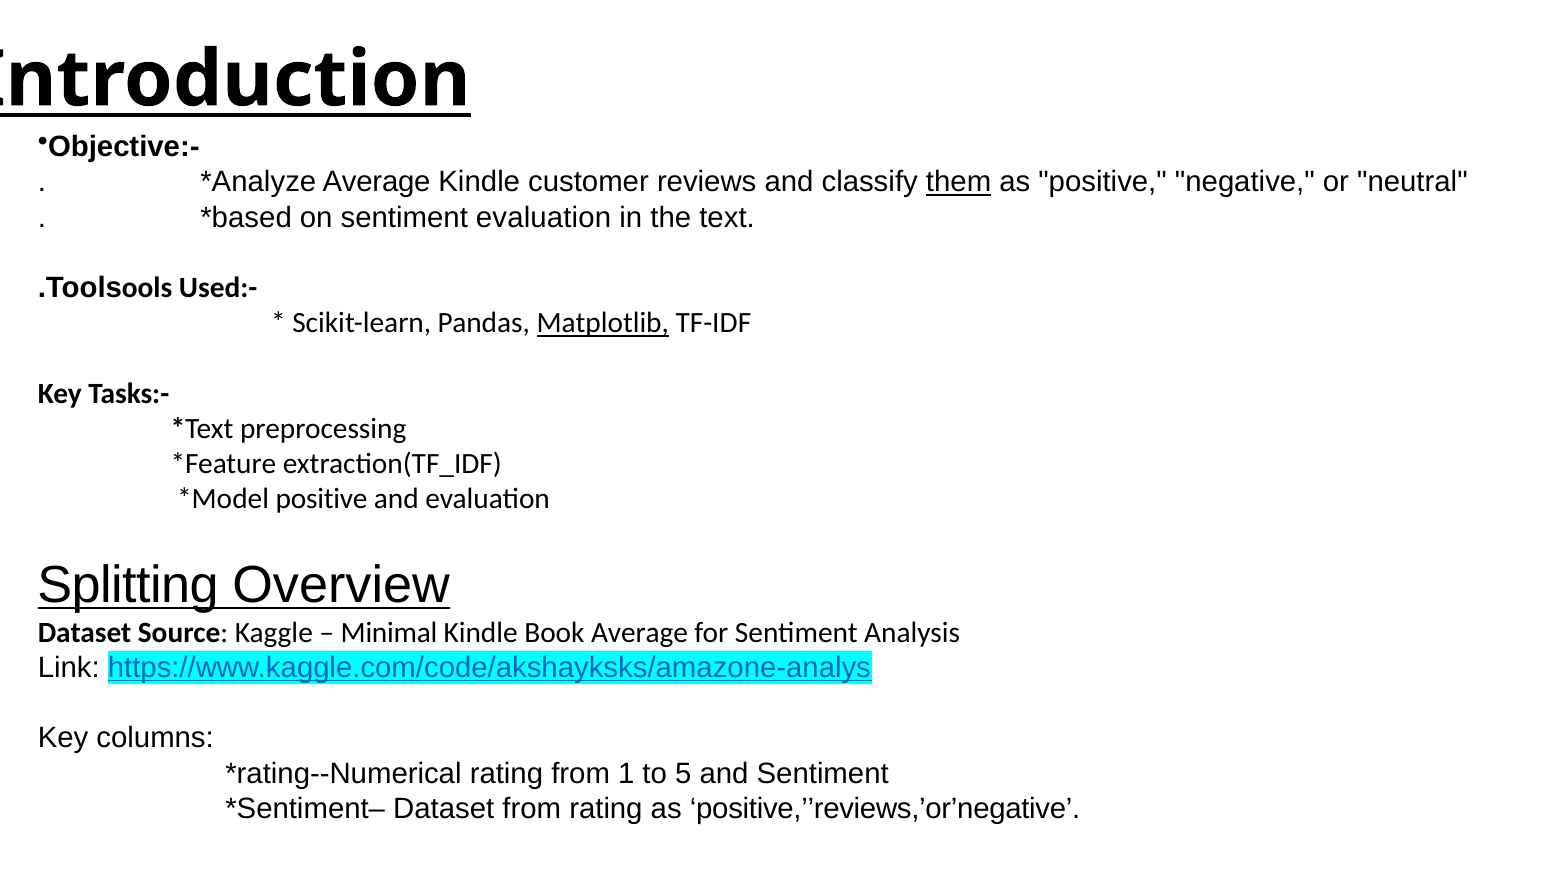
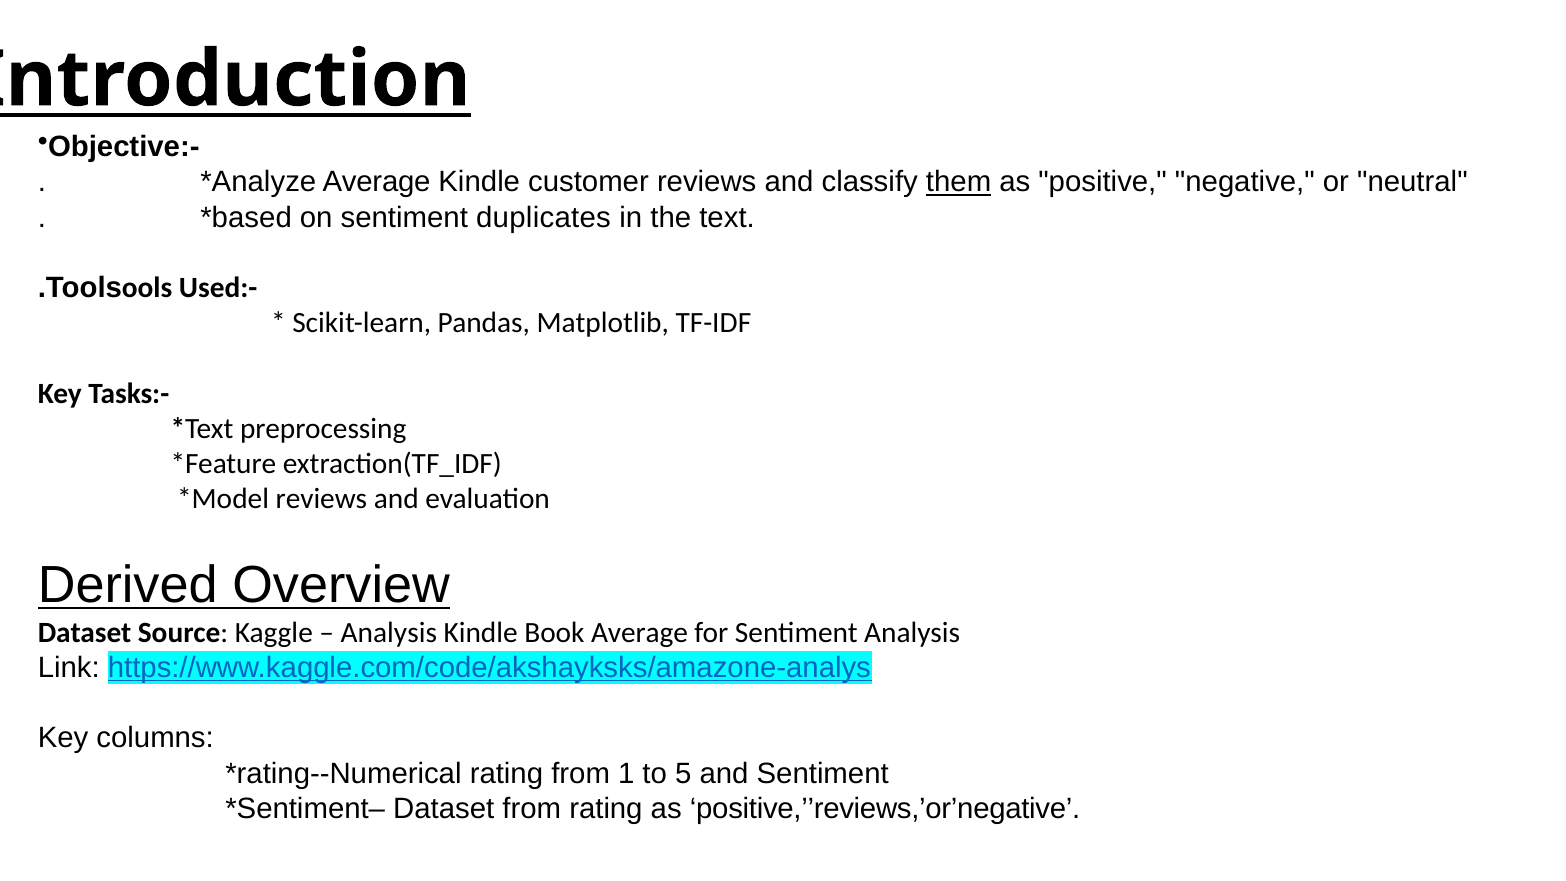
sentiment evaluation: evaluation -> duplicates
Matplotlib underline: present -> none
positive at (322, 499): positive -> reviews
Splitting: Splitting -> Derived
Minimal at (389, 632): Minimal -> Analysis
